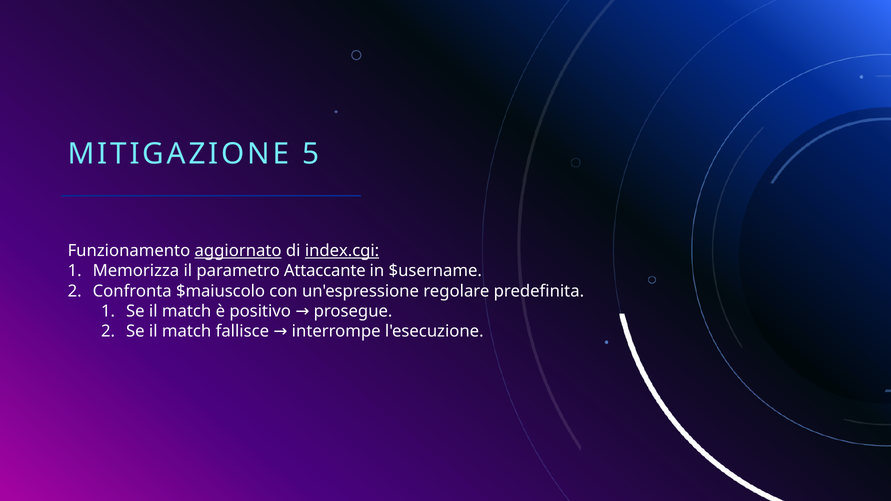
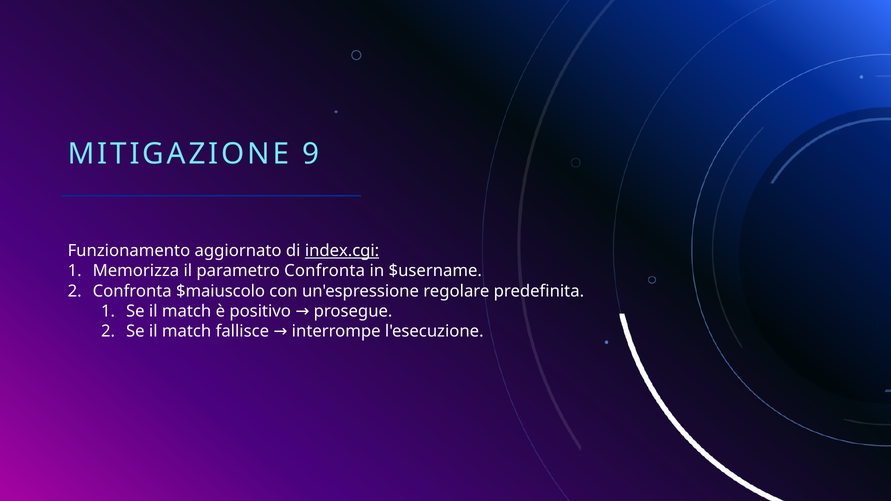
5: 5 -> 9
aggiornato underline: present -> none
parametro Attaccante: Attaccante -> Confronta
